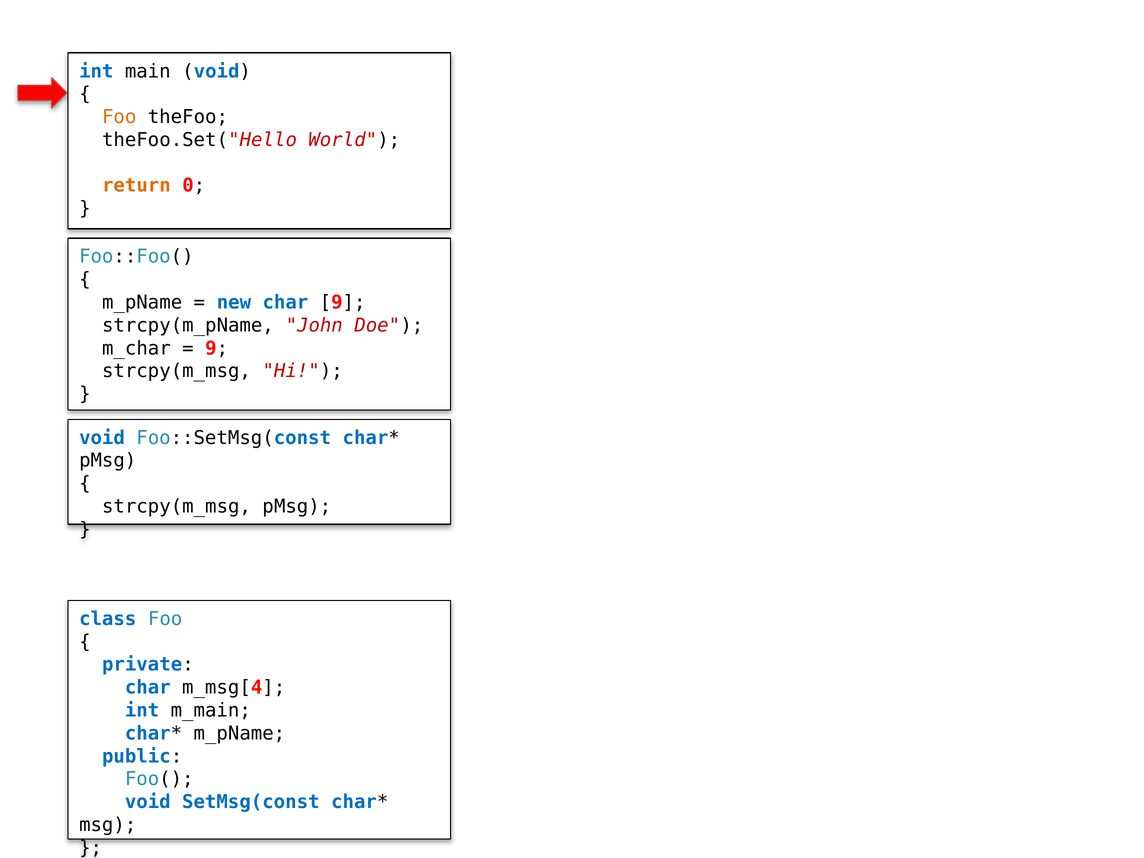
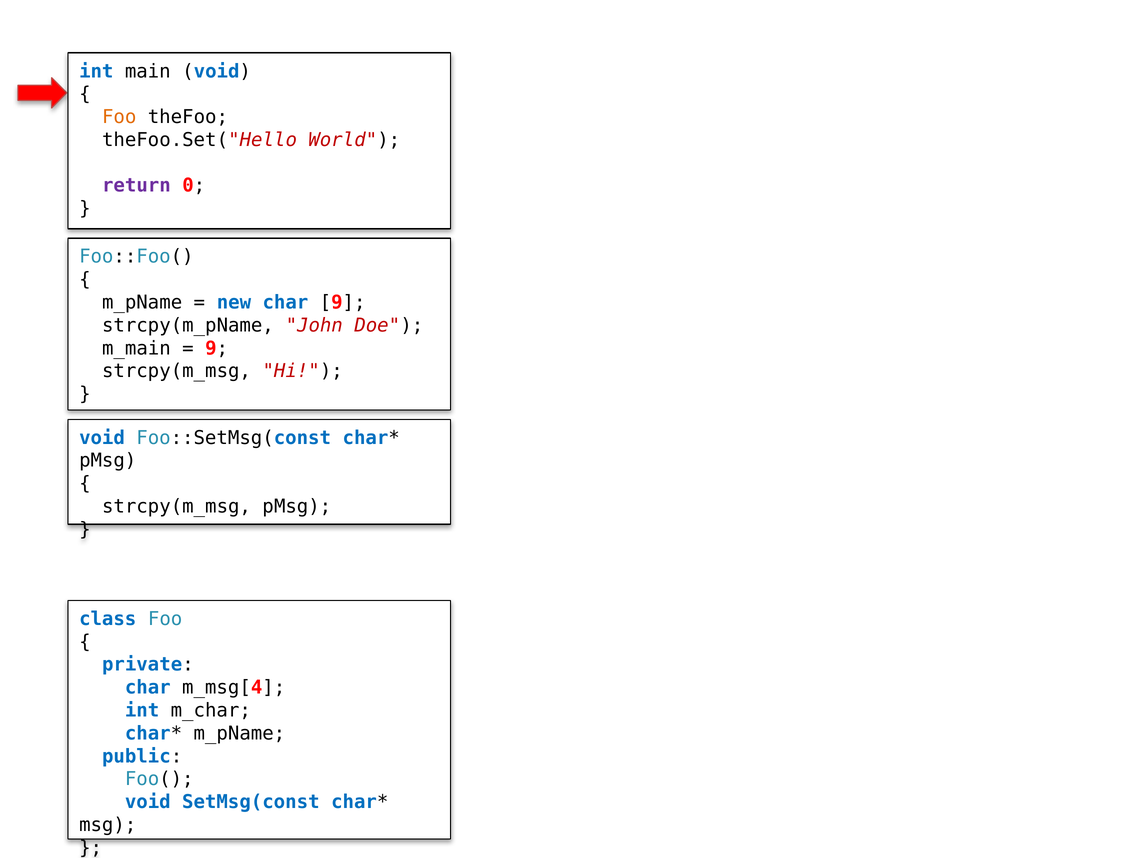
return colour: orange -> purple
m_char: m_char -> m_main
m_main: m_main -> m_char
